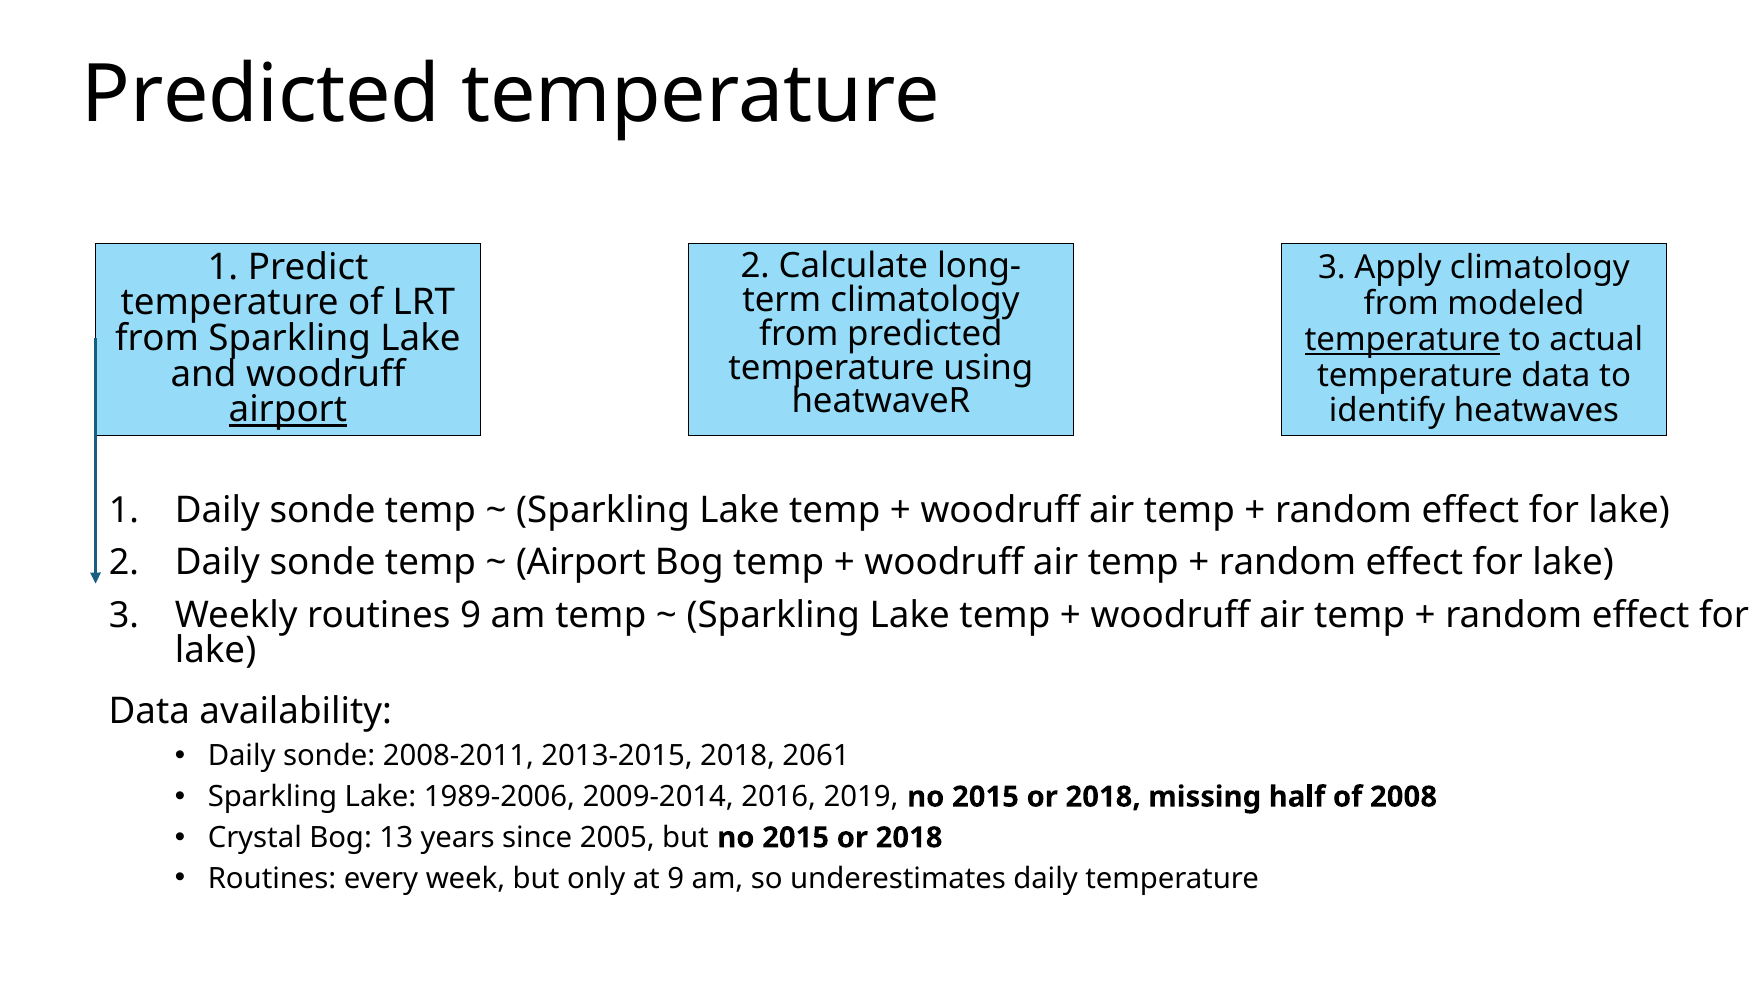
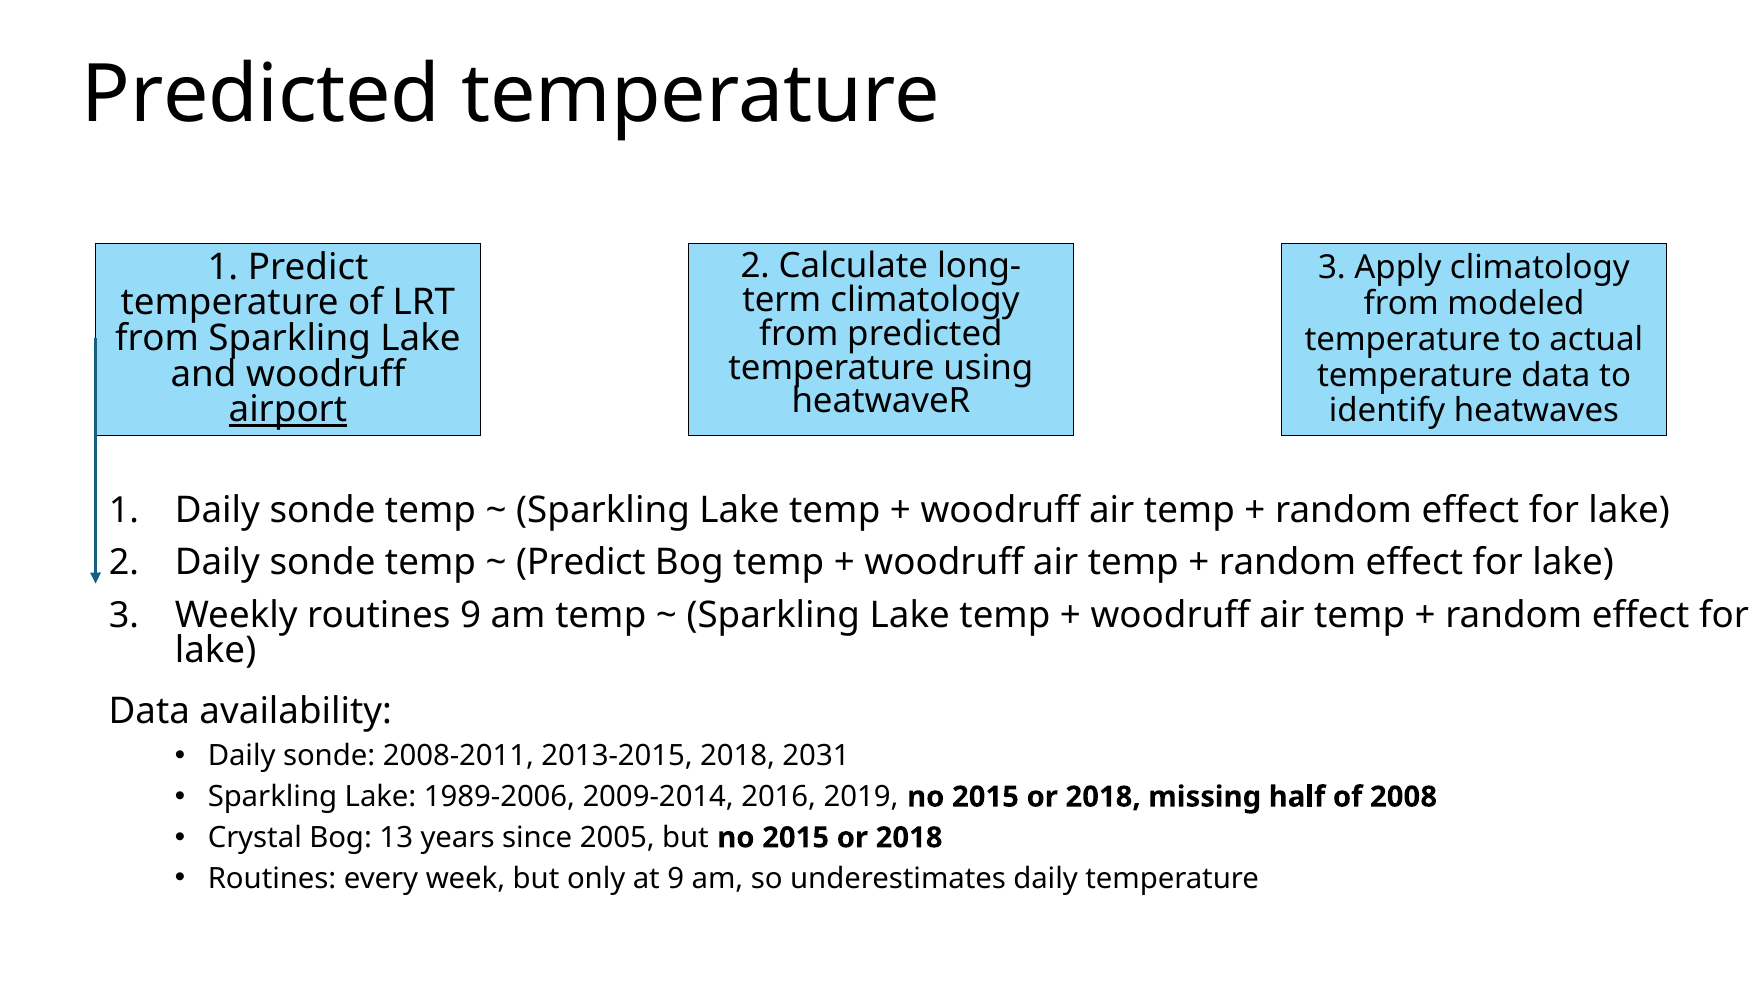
temperature at (1403, 339) underline: present -> none
Airport at (581, 563): Airport -> Predict
2061: 2061 -> 2031
